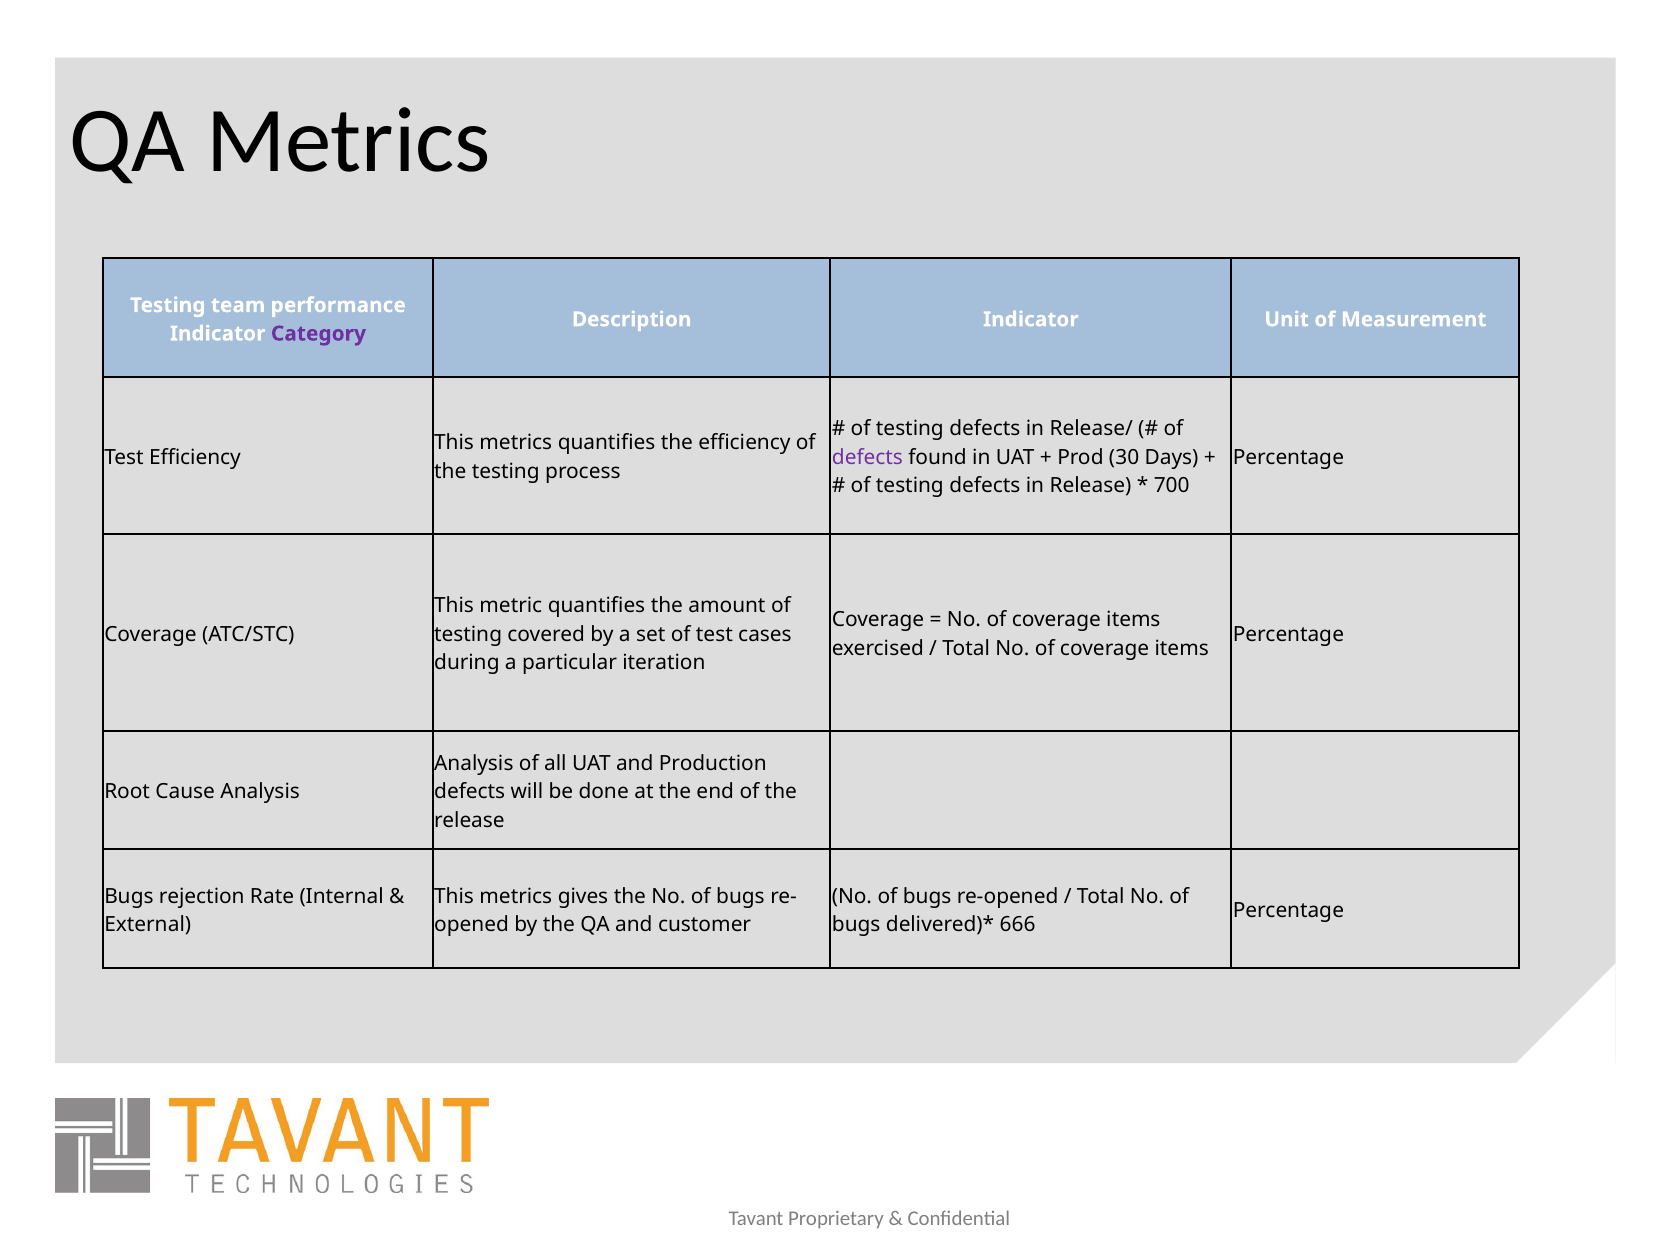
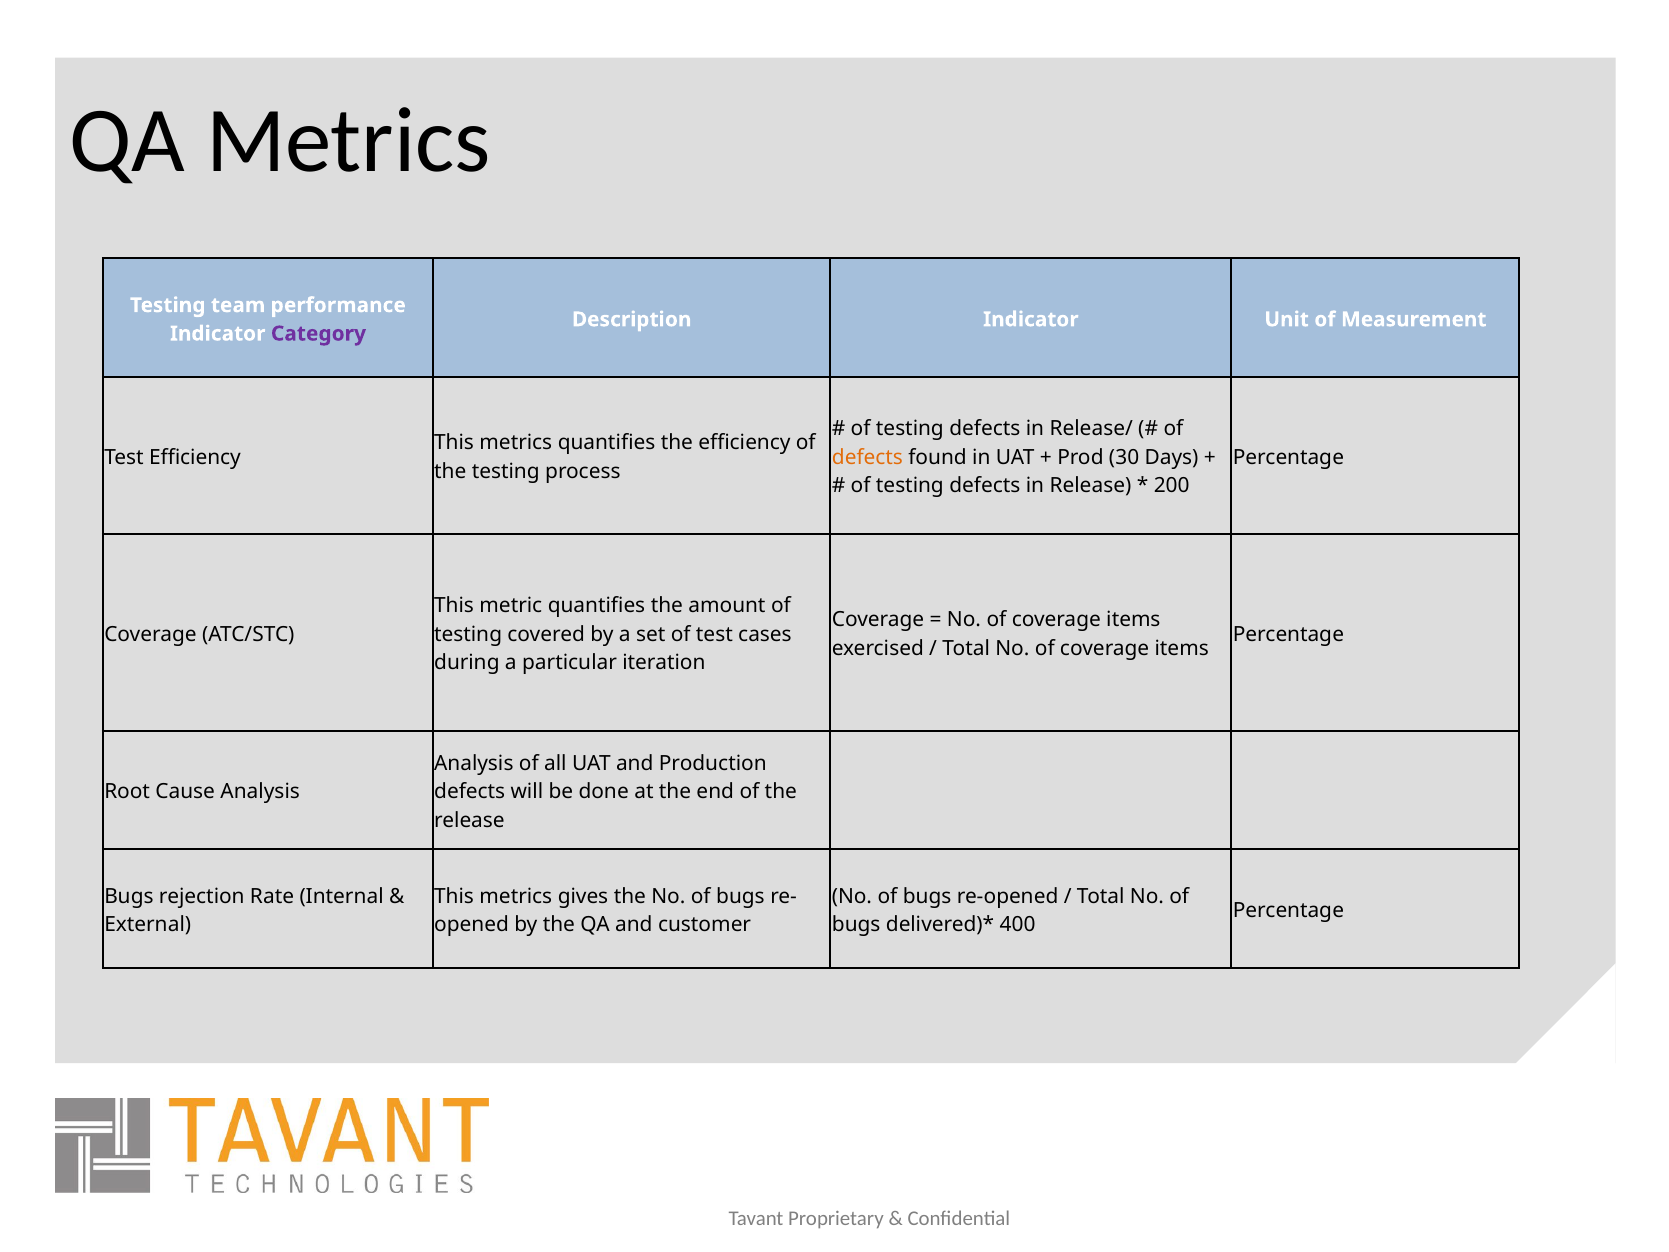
defects at (867, 457) colour: purple -> orange
700: 700 -> 200
666: 666 -> 400
